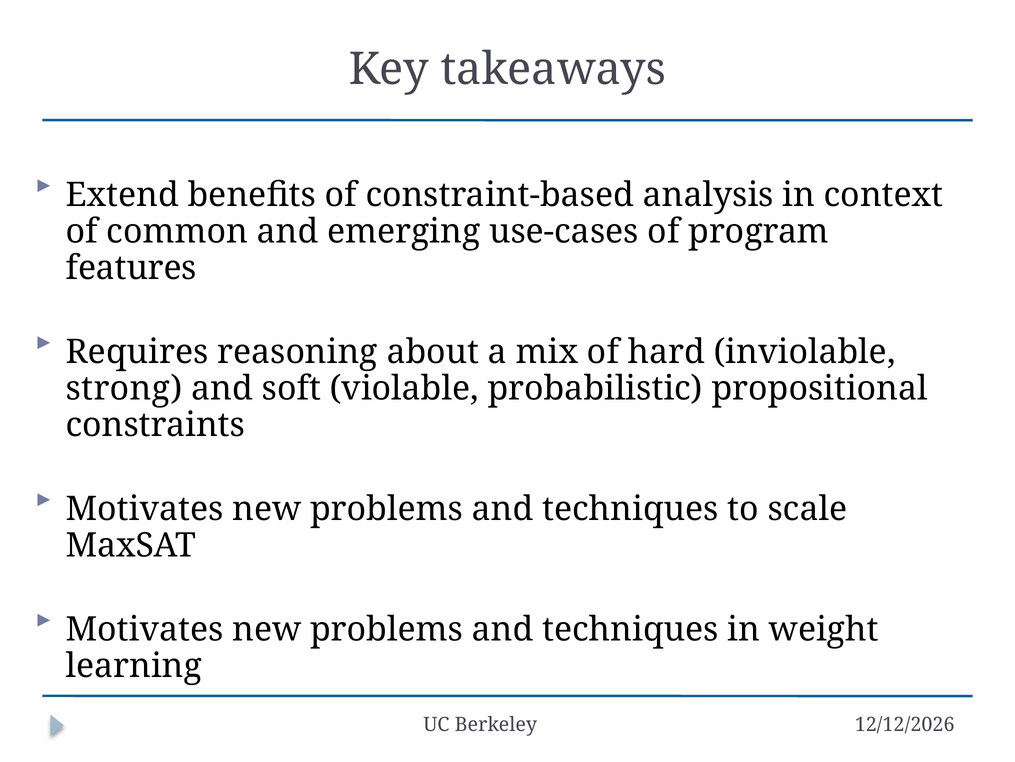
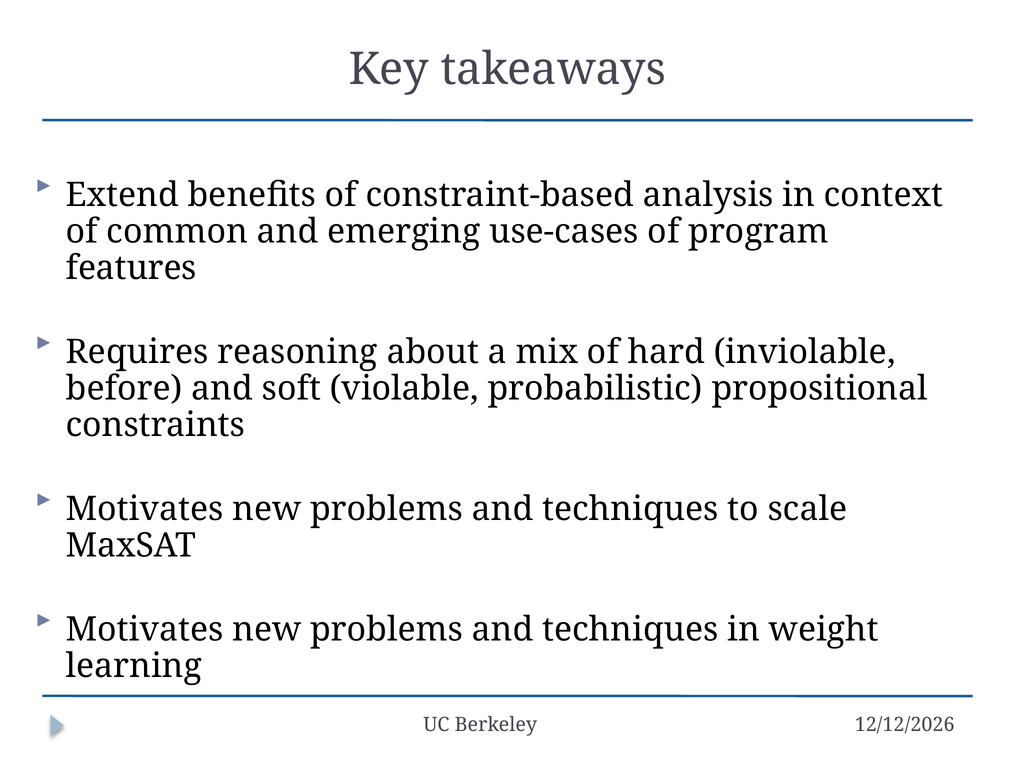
strong: strong -> before
